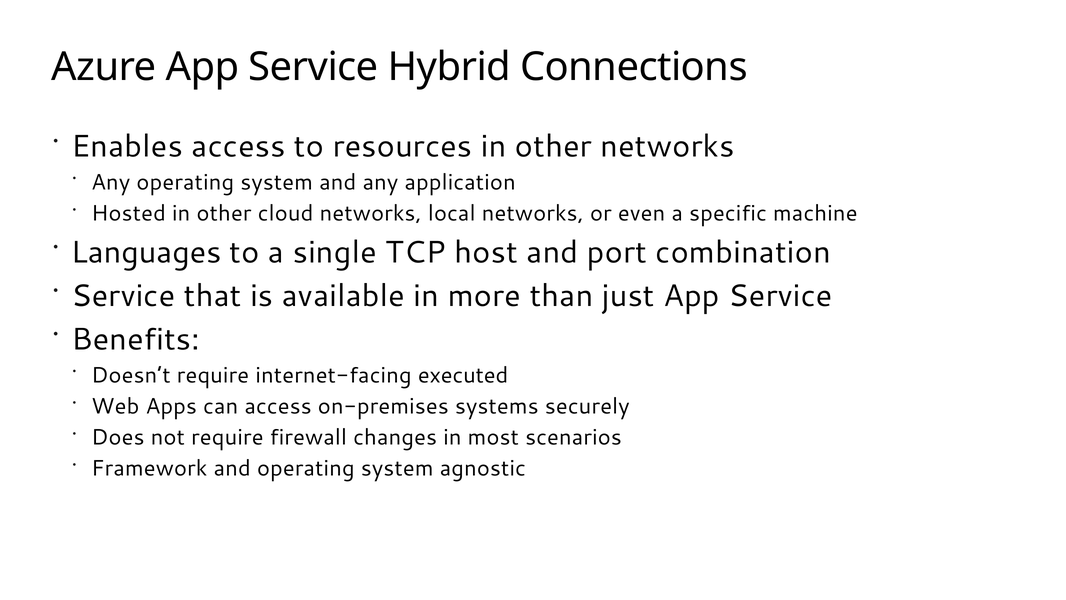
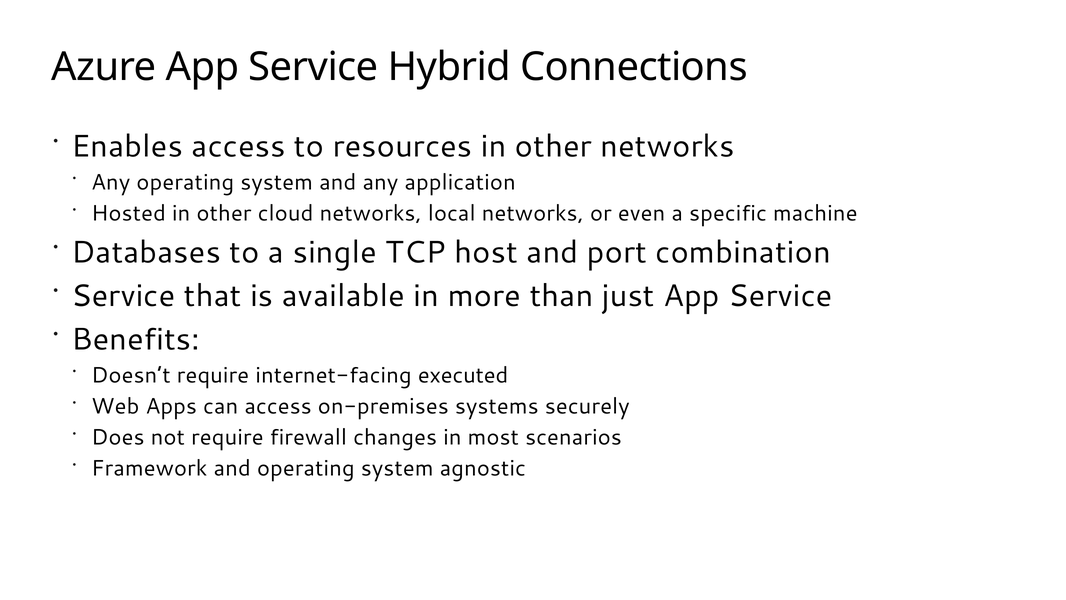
Languages: Languages -> Databases
